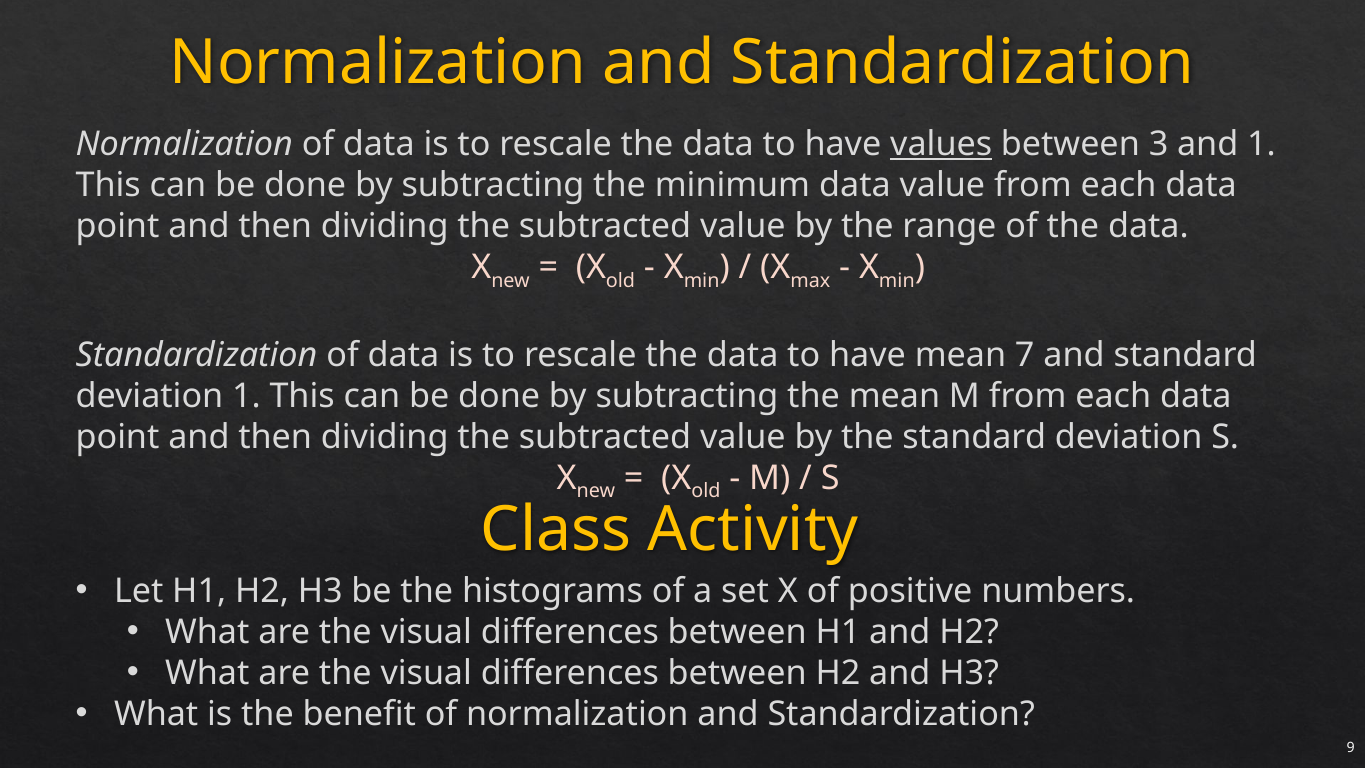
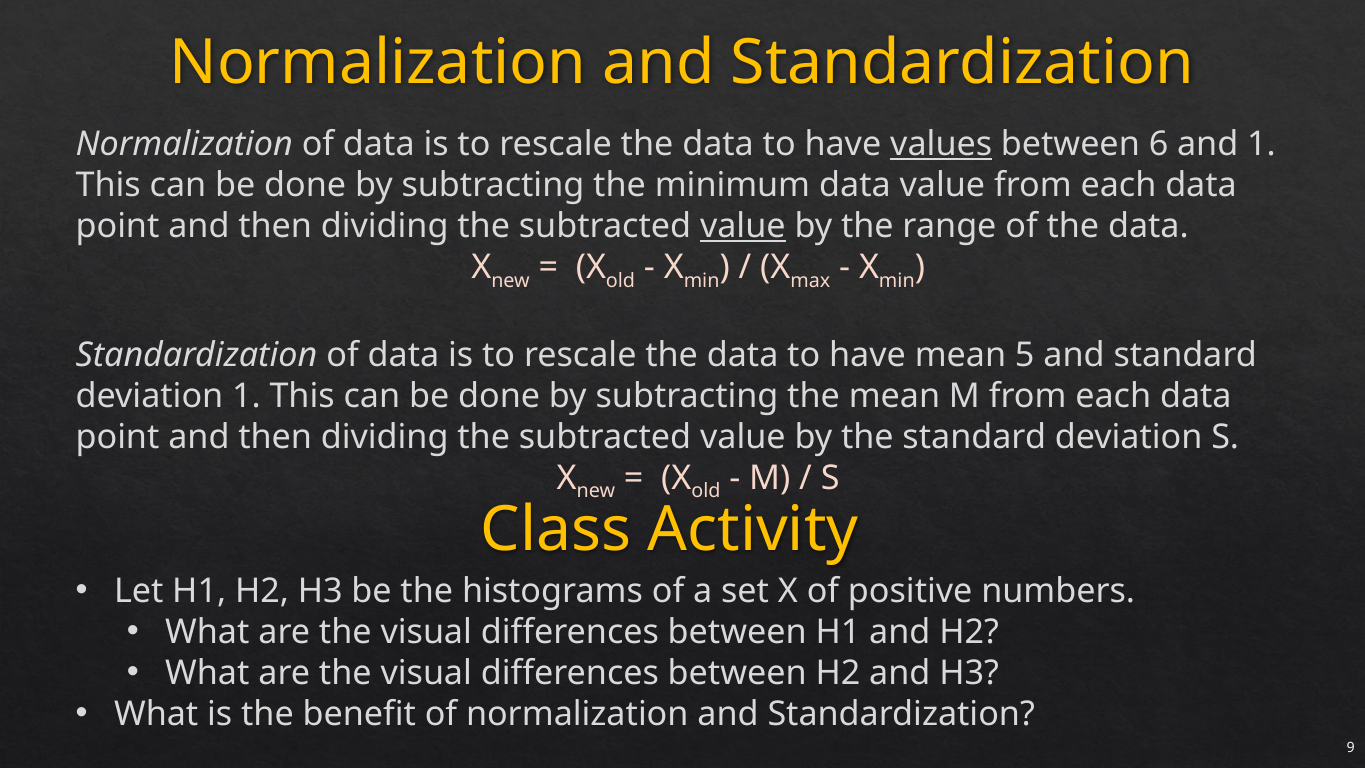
3: 3 -> 6
value at (743, 227) underline: none -> present
7: 7 -> 5
